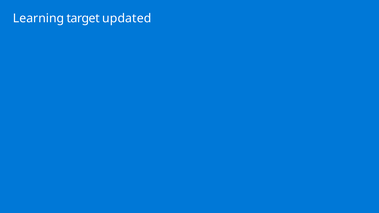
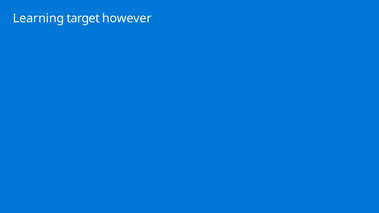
updated: updated -> however
